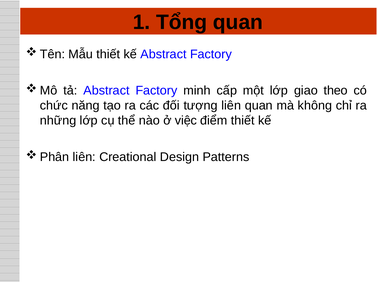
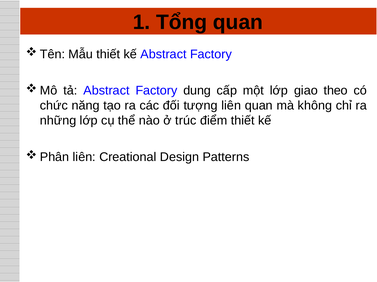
minh: minh -> dung
việc: việc -> trúc
